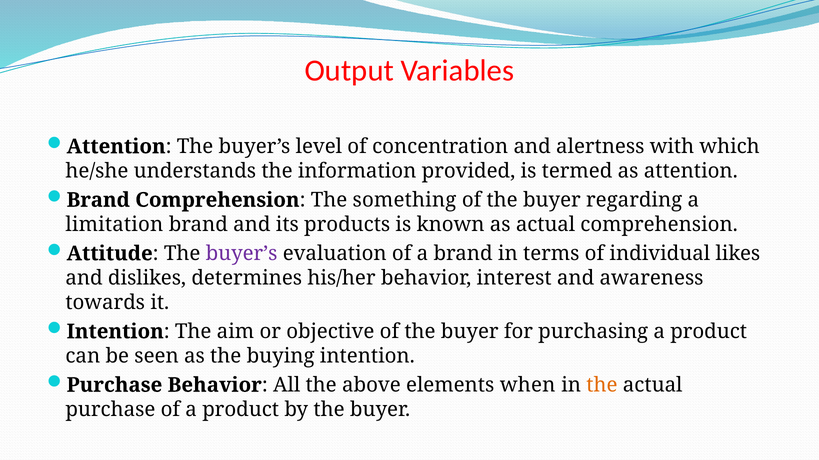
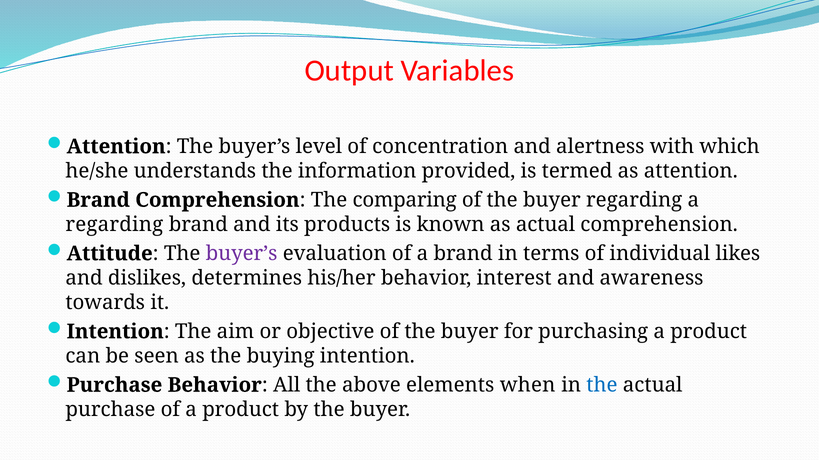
something: something -> comparing
limitation at (114, 225): limitation -> regarding
the at (602, 386) colour: orange -> blue
